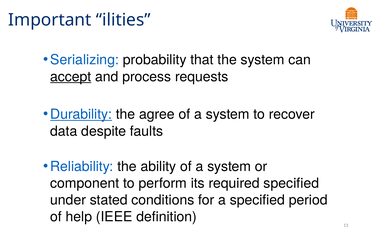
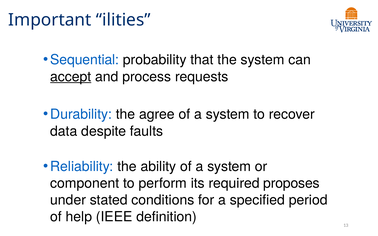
Serializing: Serializing -> Sequential
Durability underline: present -> none
required specified: specified -> proposes
